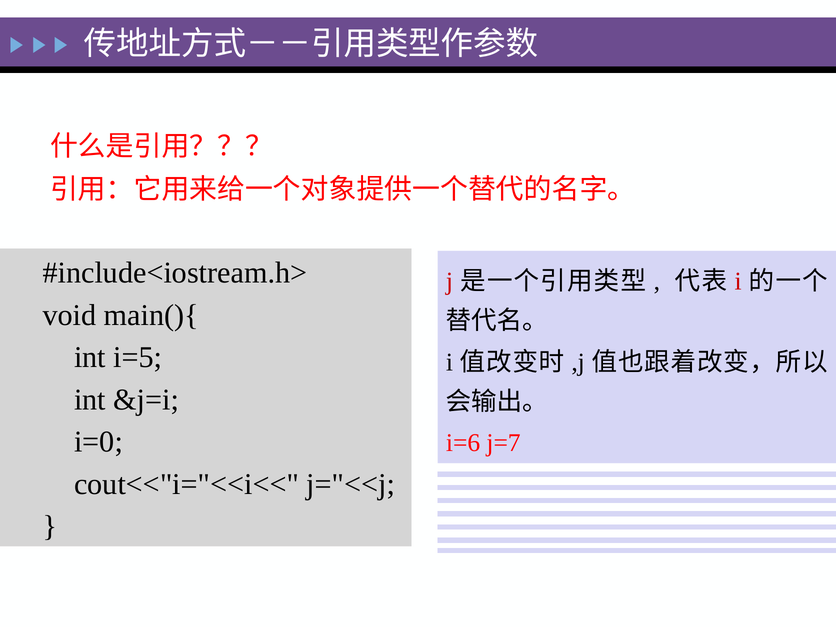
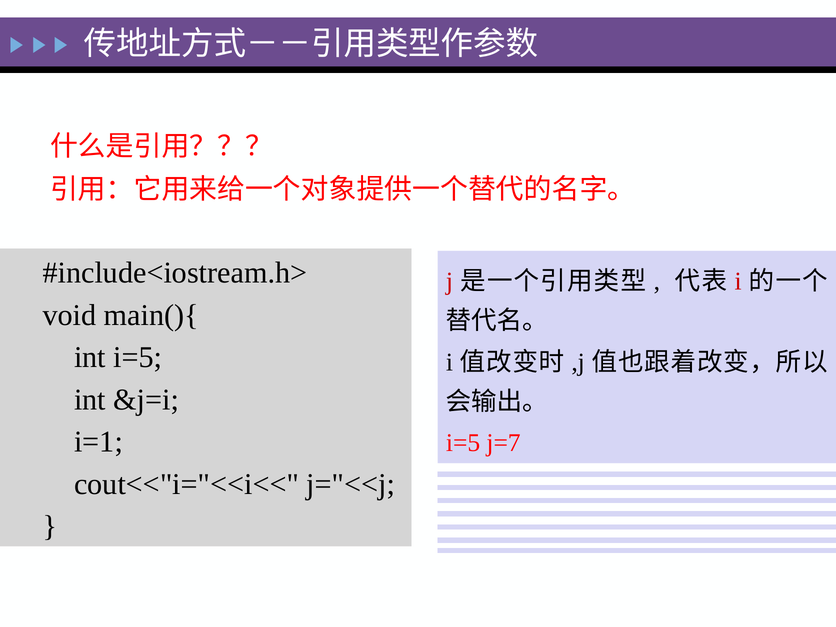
i=0: i=0 -> i=1
i=6 at (463, 443): i=6 -> i=5
